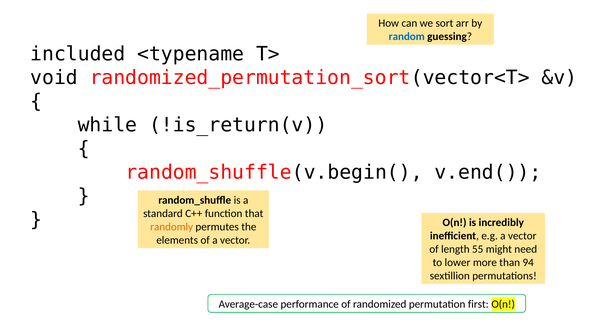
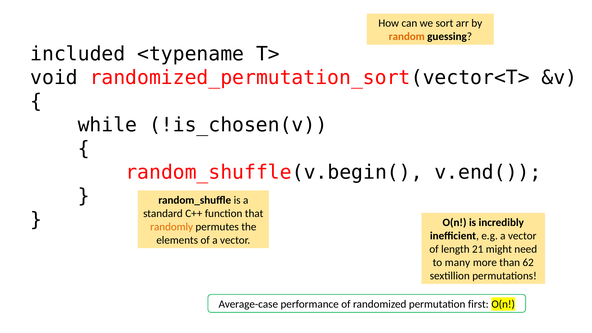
random colour: blue -> orange
!is_return(v: !is_return(v -> !is_chosen(v
55: 55 -> 21
lower: lower -> many
94: 94 -> 62
